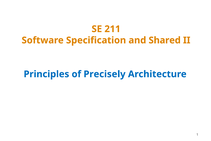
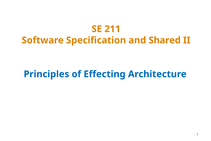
Precisely: Precisely -> Effecting
